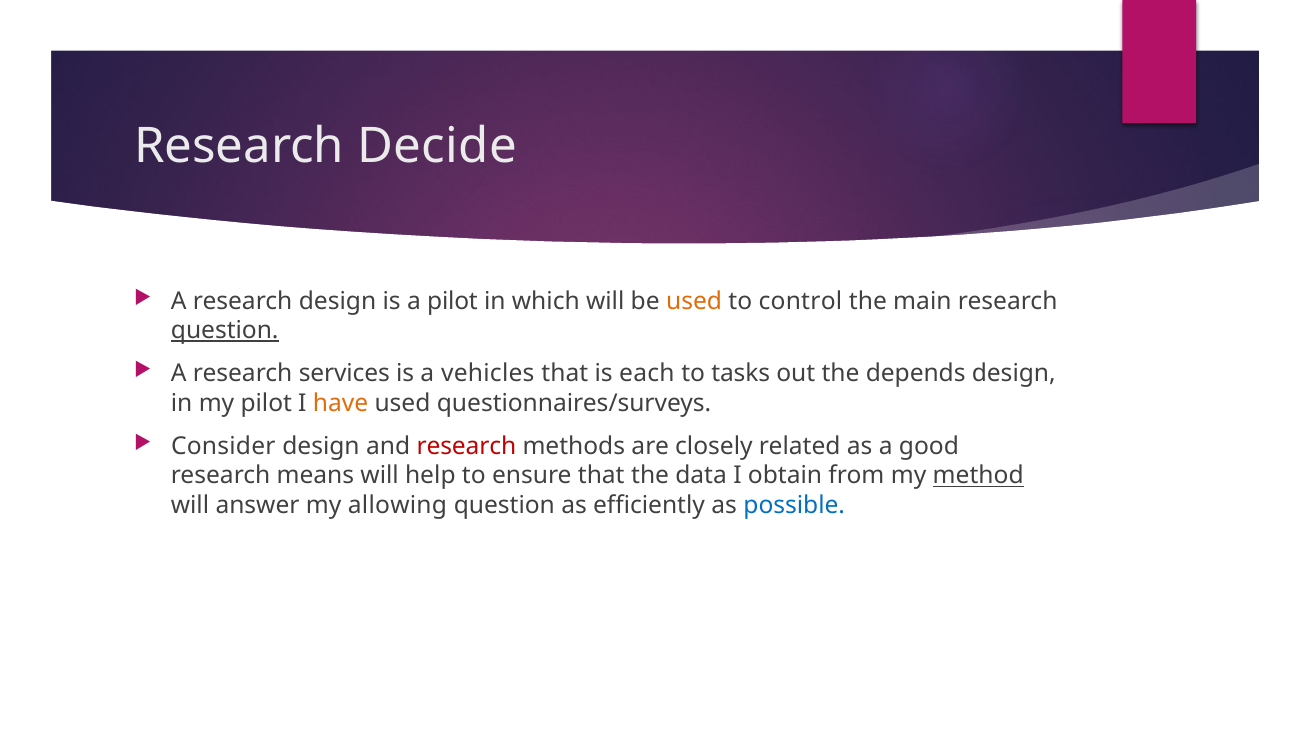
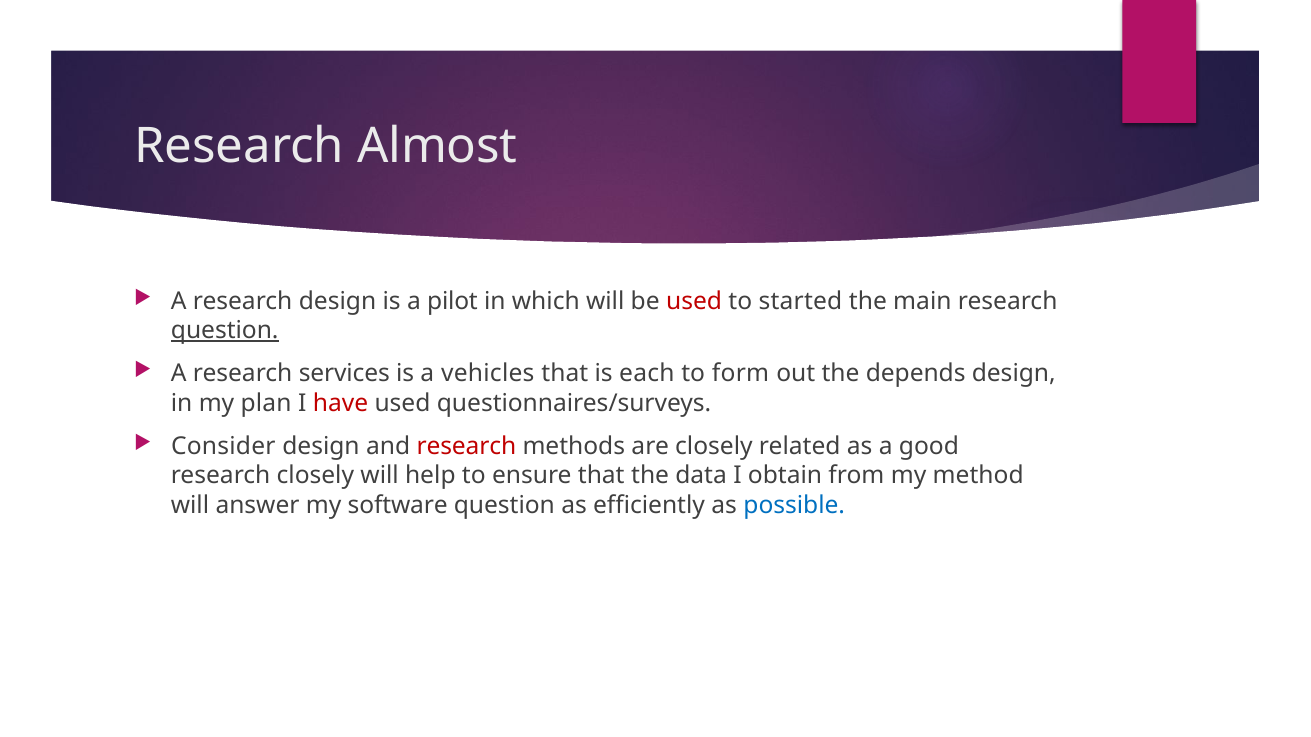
Decide: Decide -> Almost
used at (694, 301) colour: orange -> red
control: control -> started
tasks: tasks -> form
my pilot: pilot -> plan
have colour: orange -> red
research means: means -> closely
method underline: present -> none
allowing: allowing -> software
